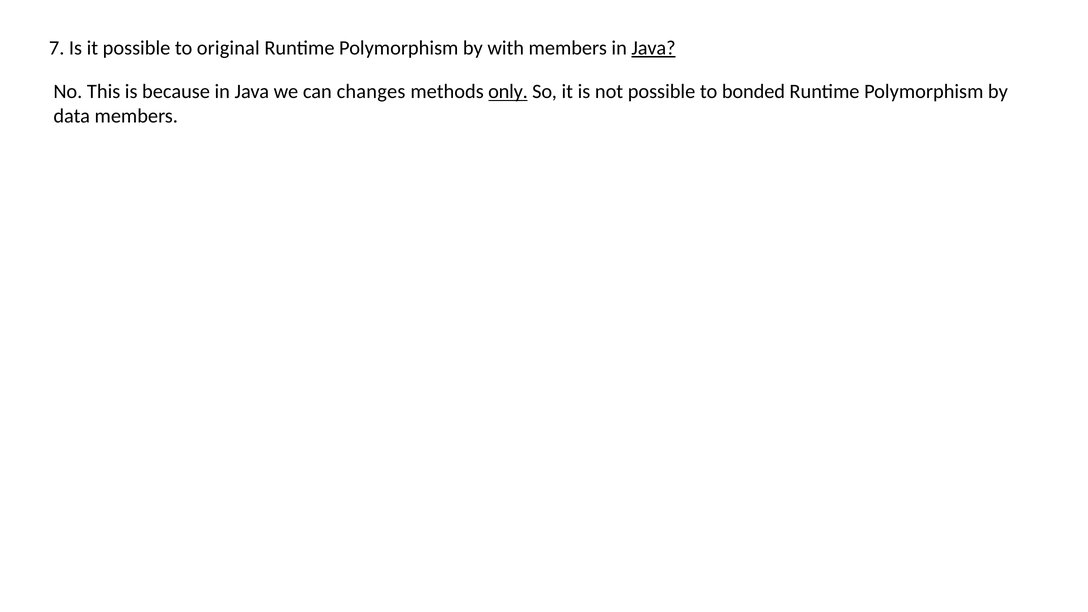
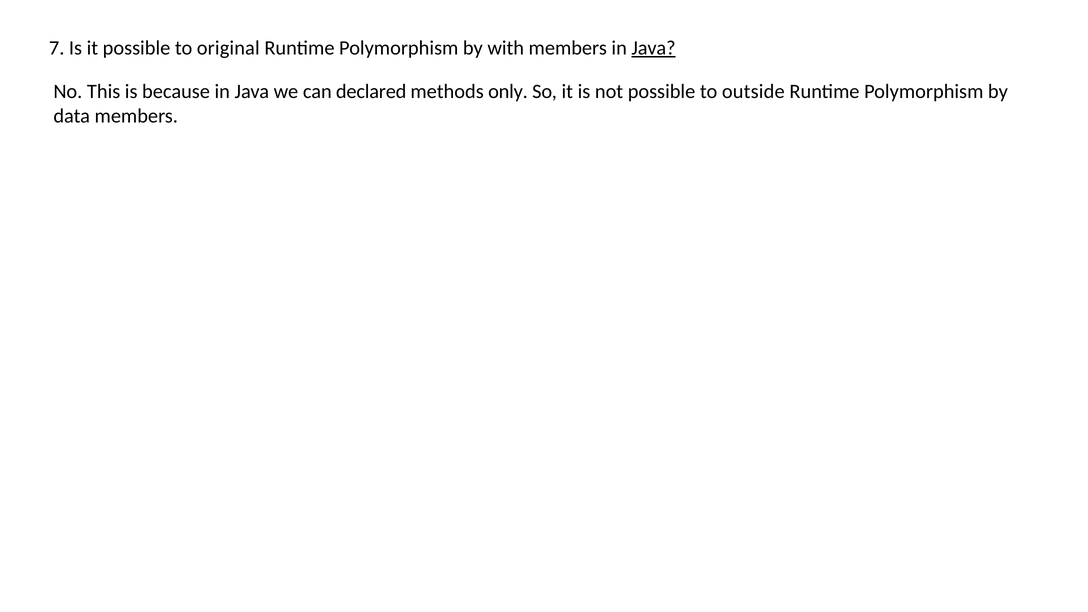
changes: changes -> declared
only underline: present -> none
bonded: bonded -> outside
